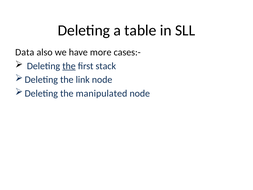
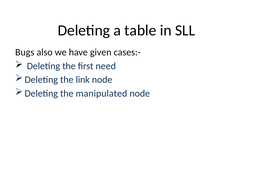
Data: Data -> Bugs
more: more -> given
the at (69, 66) underline: present -> none
stack: stack -> need
